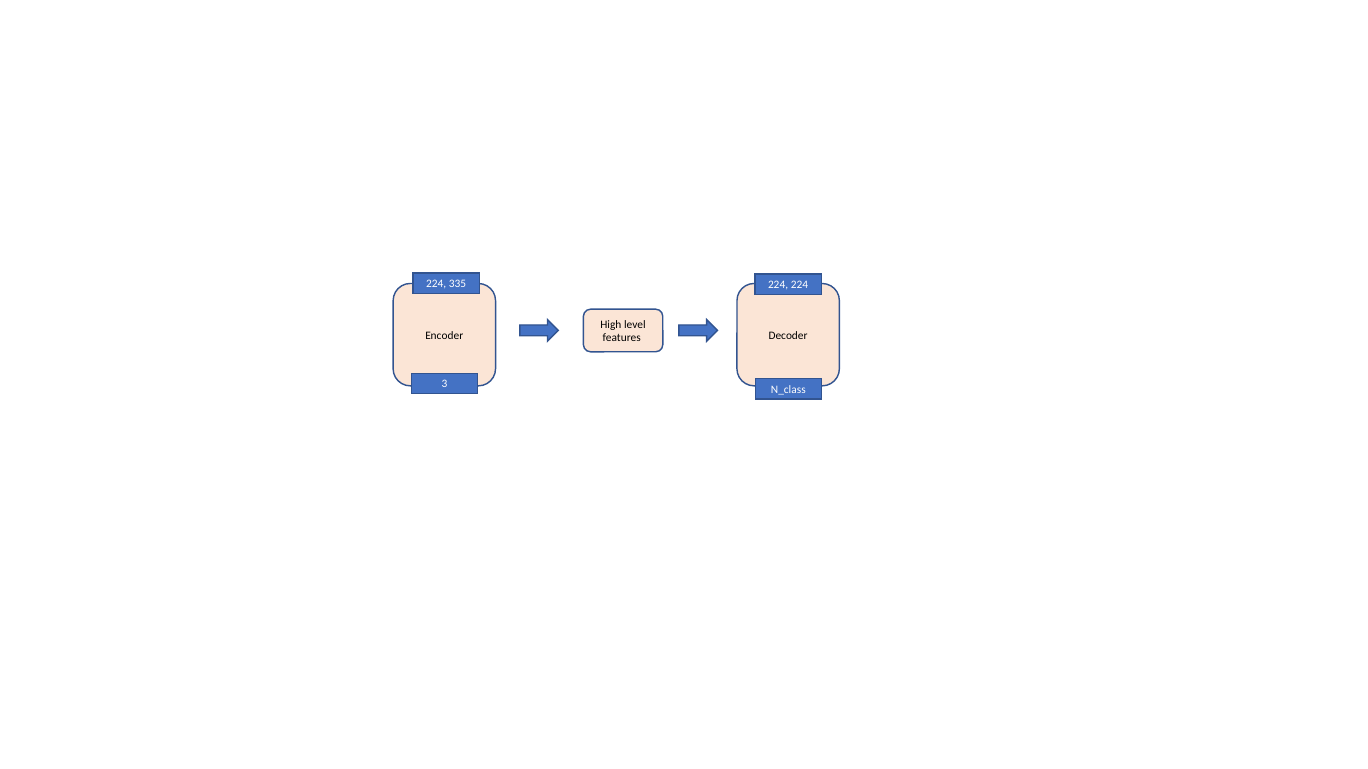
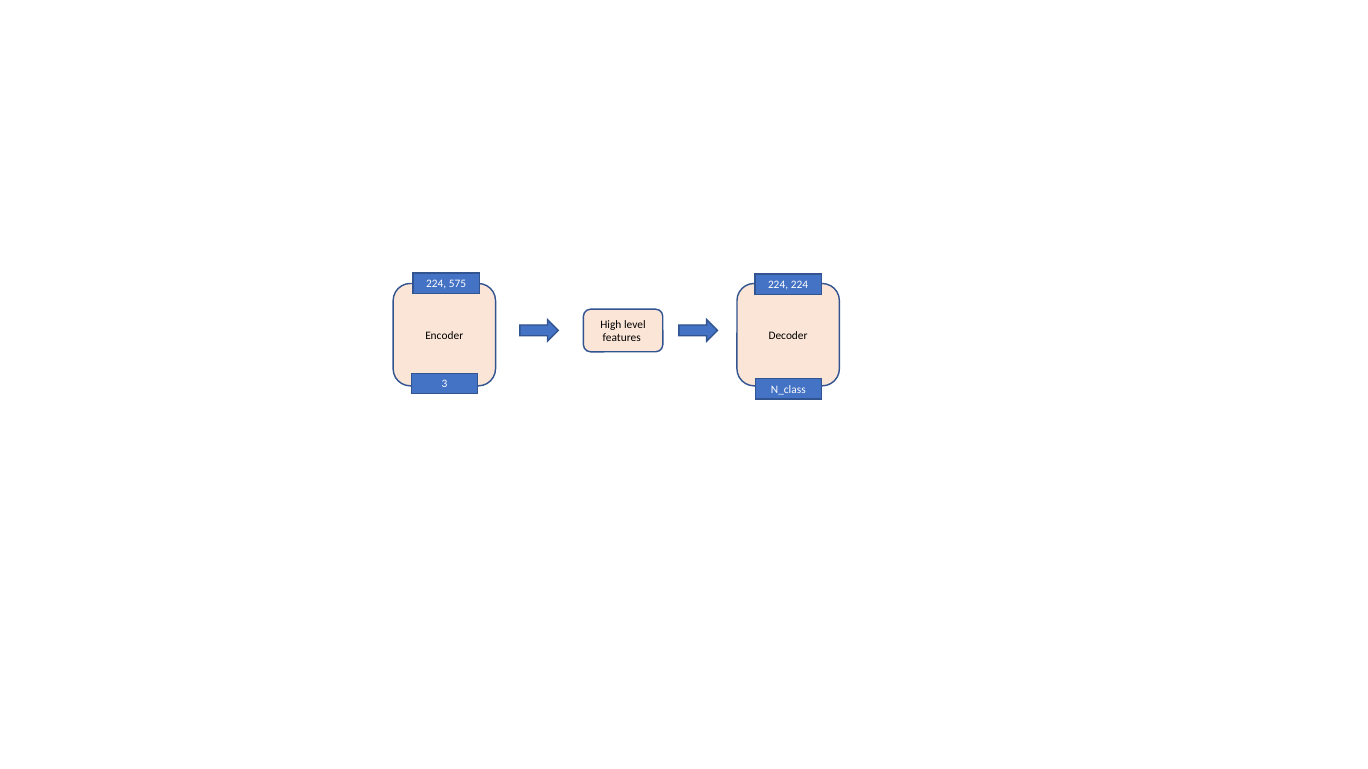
335: 335 -> 575
